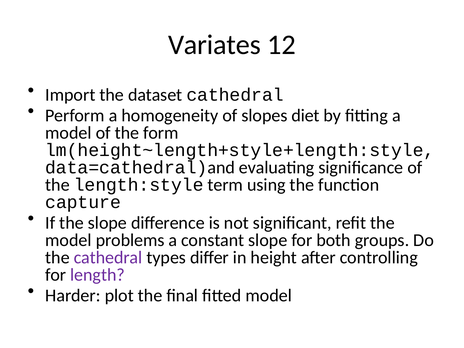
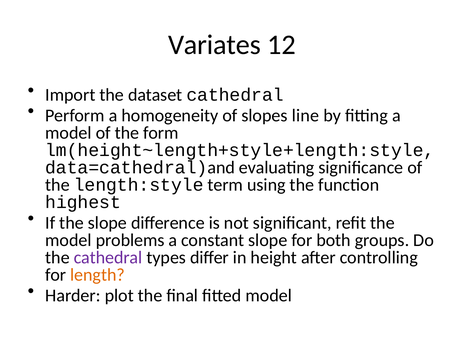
diet: diet -> line
capture: capture -> highest
length colour: purple -> orange
